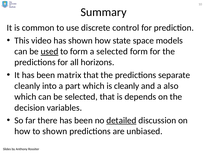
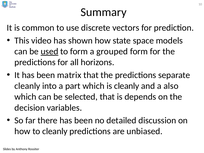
control: control -> vectors
a selected: selected -> grouped
detailed underline: present -> none
to shown: shown -> cleanly
